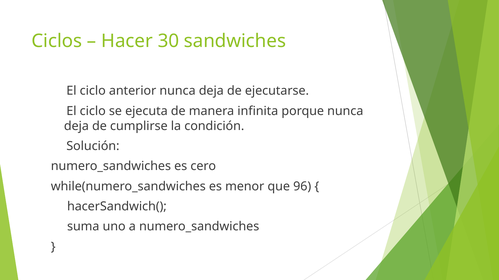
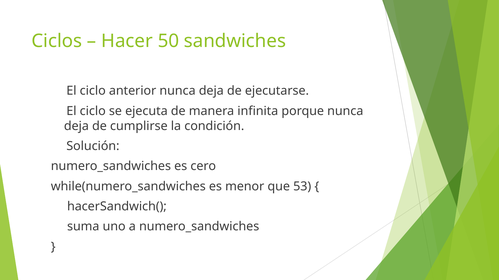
30: 30 -> 50
96: 96 -> 53
